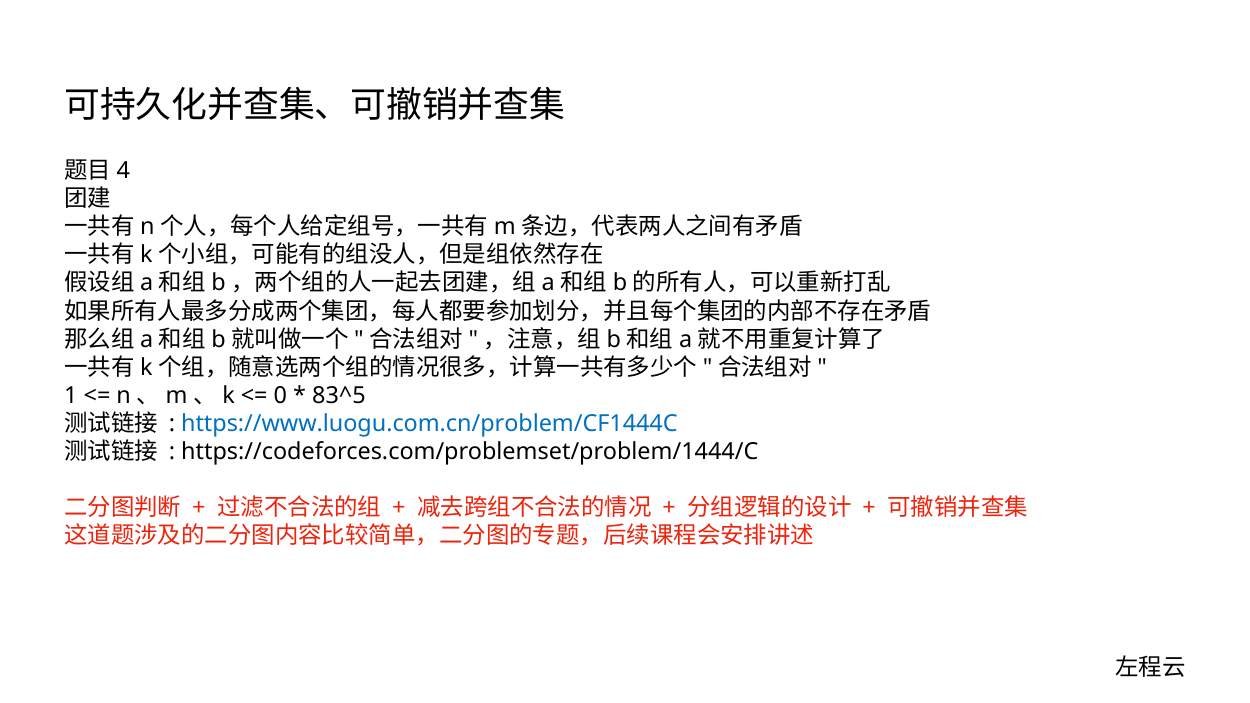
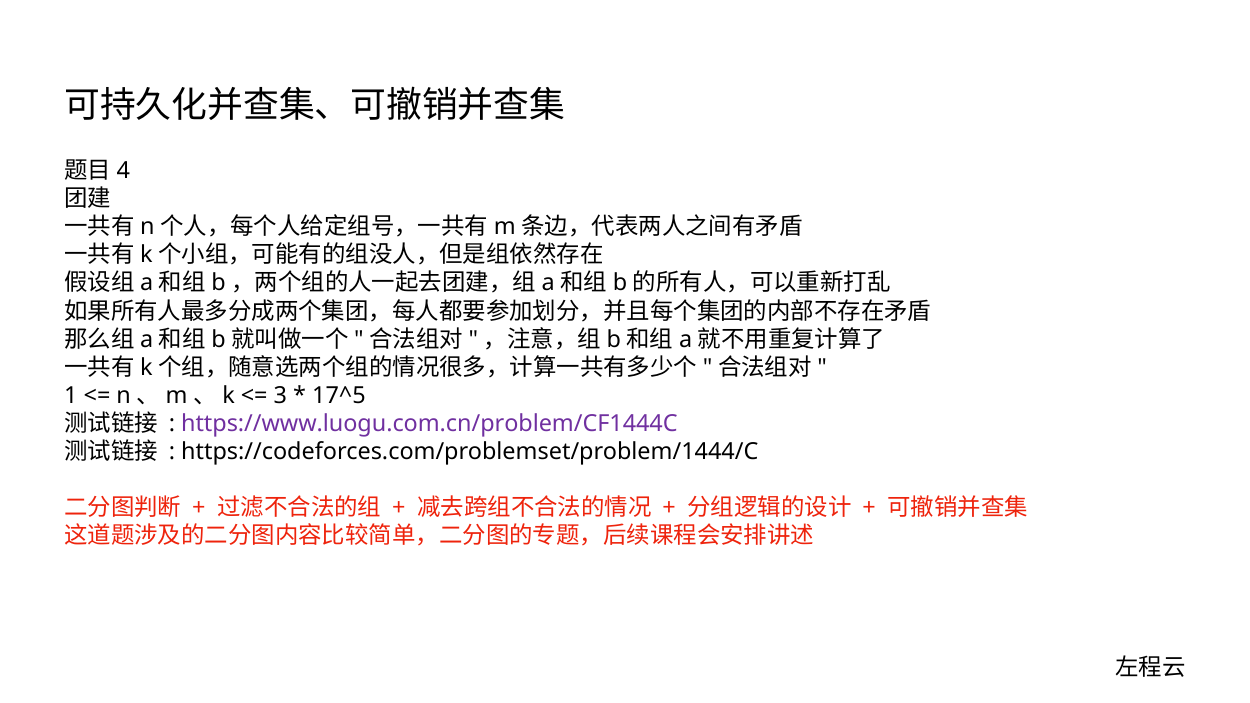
0: 0 -> 3
83^5: 83^5 -> 17^5
https://www.luogu.com.cn/problem/CF1444C colour: blue -> purple
